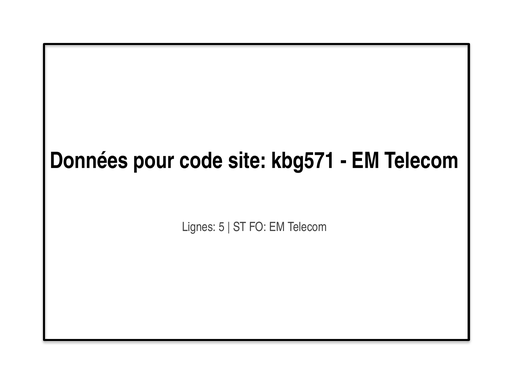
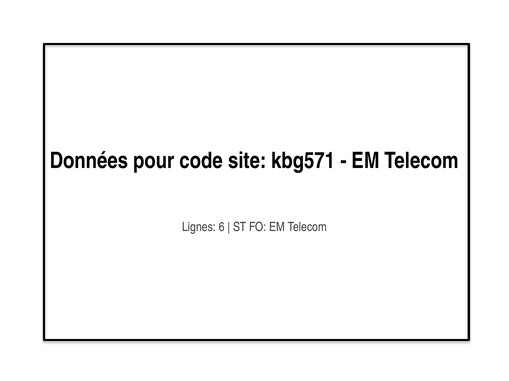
5: 5 -> 6
